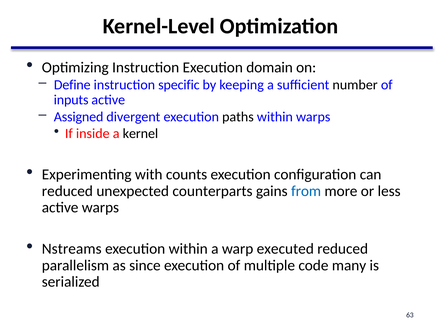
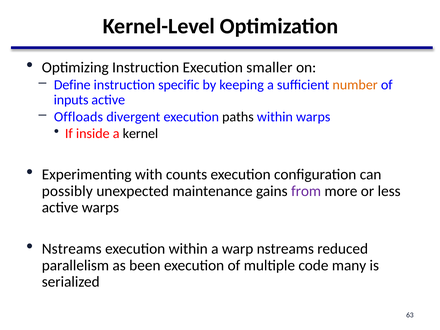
domain: domain -> smaller
number colour: black -> orange
Assigned: Assigned -> Offloads
reduced at (67, 191): reduced -> possibly
counterparts: counterparts -> maintenance
from colour: blue -> purple
warp executed: executed -> nstreams
since: since -> been
